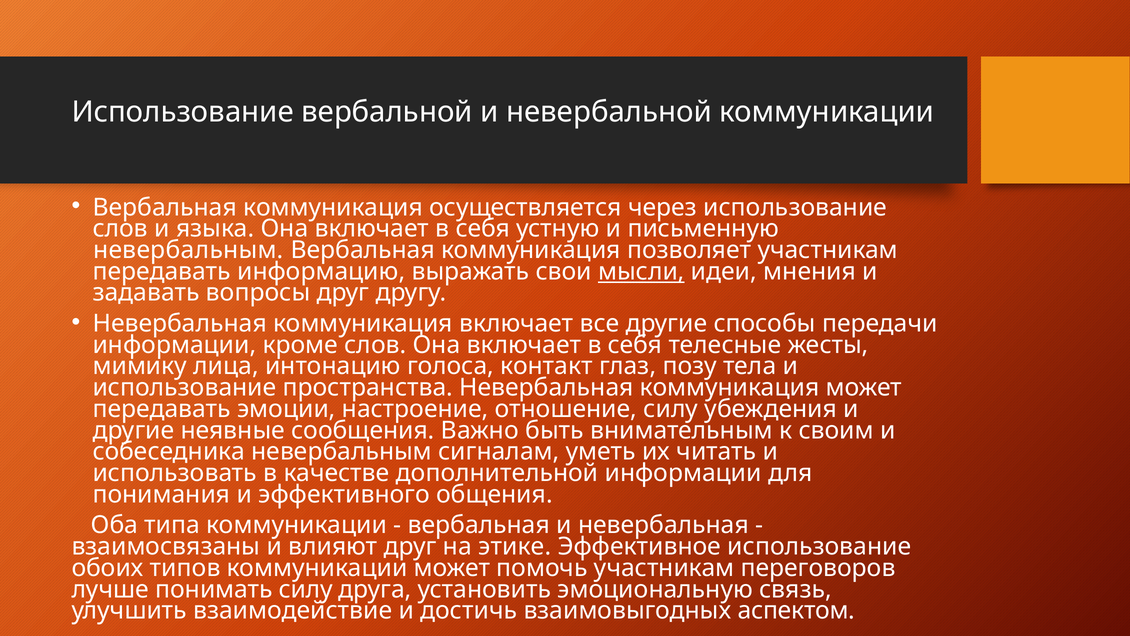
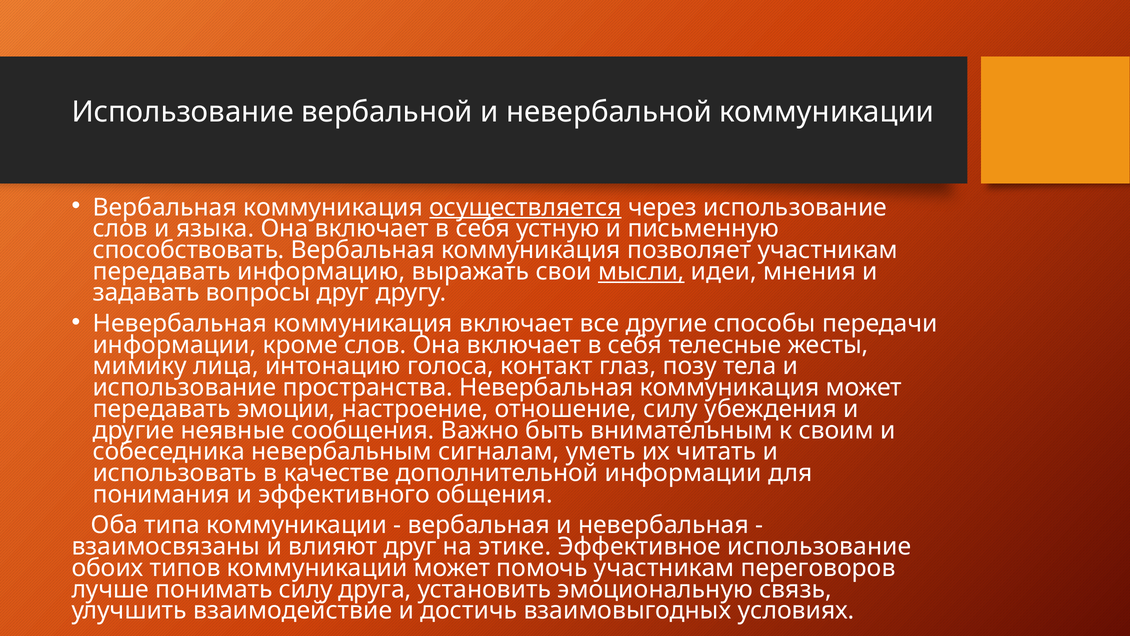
осуществляется underline: none -> present
невербальным at (188, 250): невербальным -> способствовать
аспектом: аспектом -> условиях
